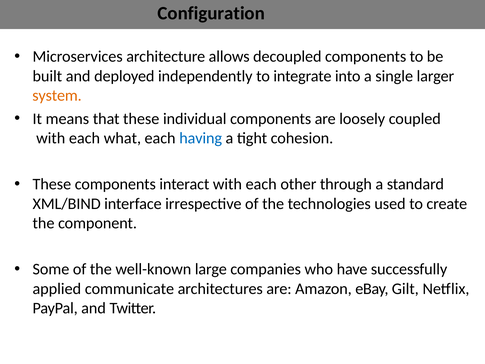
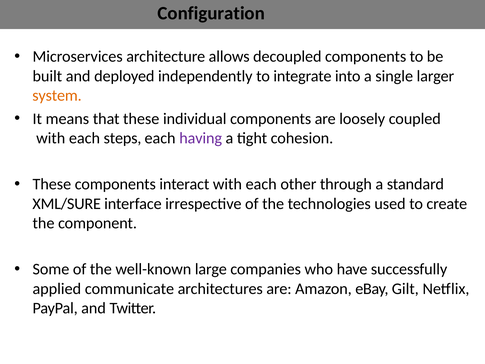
what: what -> steps
having colour: blue -> purple
XML/BIND: XML/BIND -> XML/SURE
